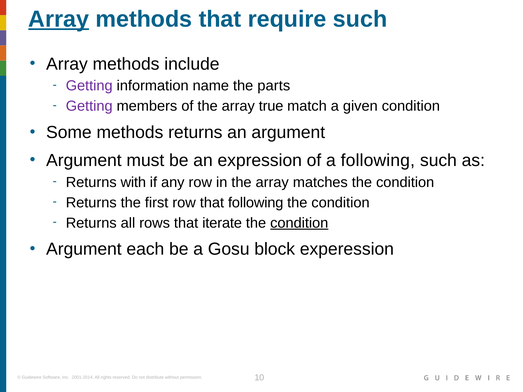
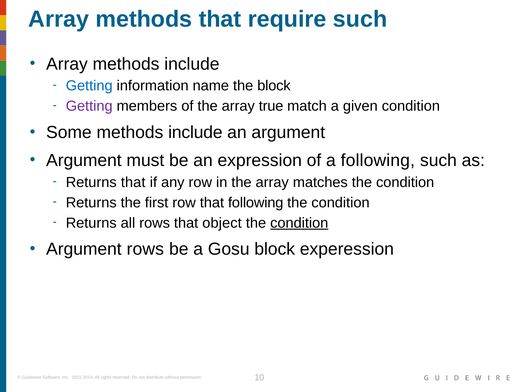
Array at (59, 19) underline: present -> none
Getting at (89, 86) colour: purple -> blue
the parts: parts -> block
Some methods returns: returns -> include
Returns with: with -> that
iterate: iterate -> object
Argument each: each -> rows
